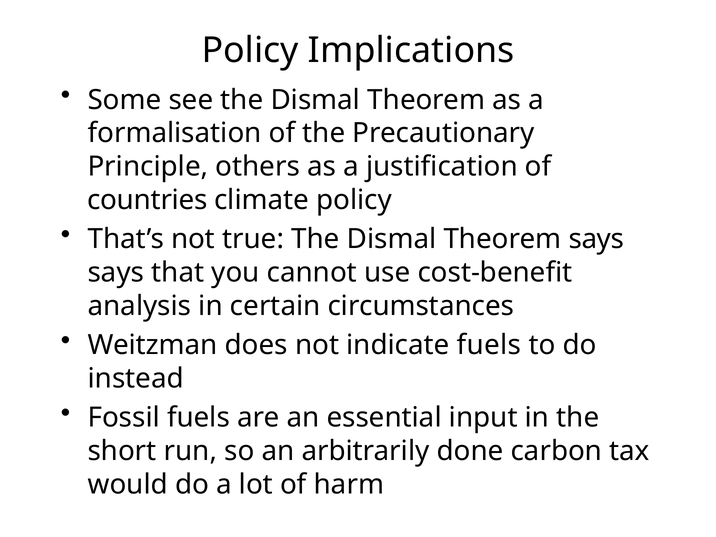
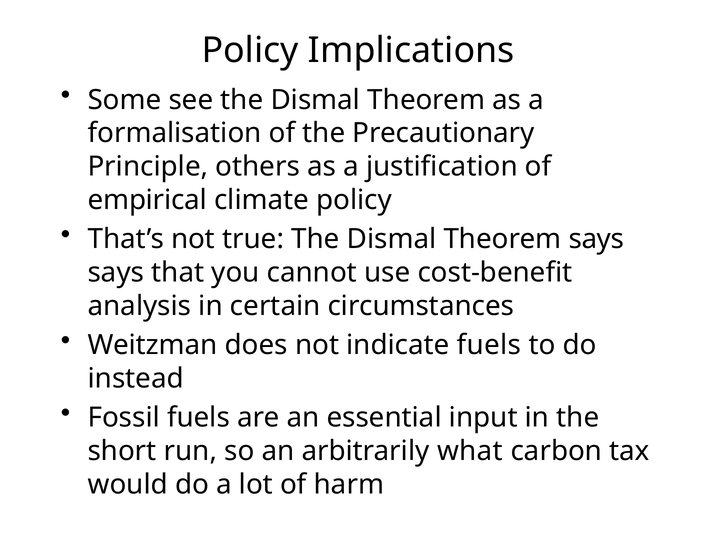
countries: countries -> empirical
done: done -> what
